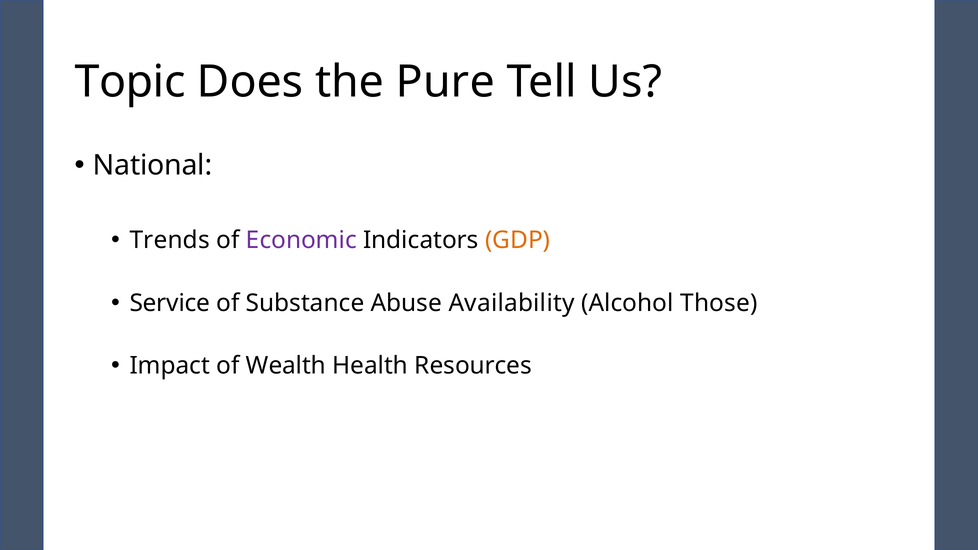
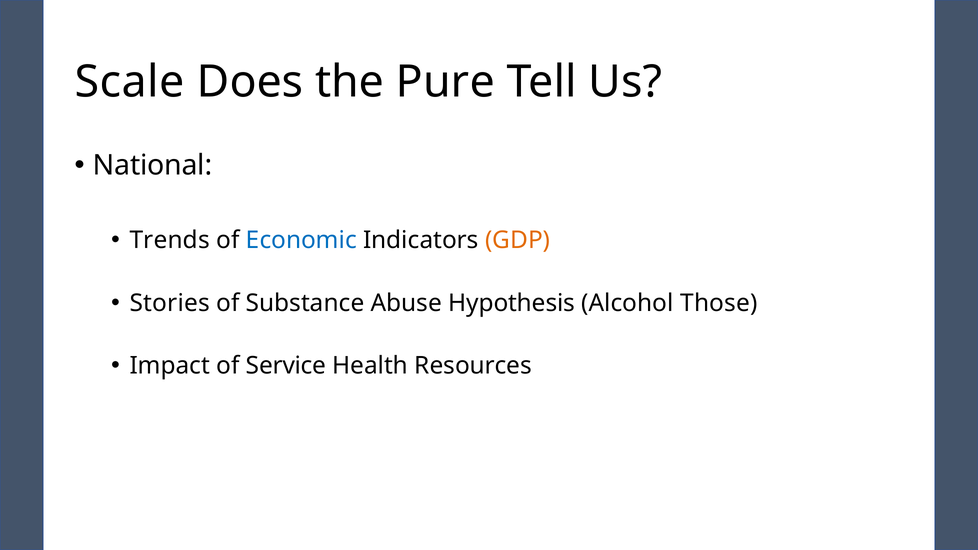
Topic: Topic -> Scale
Economic colour: purple -> blue
Service: Service -> Stories
Availability: Availability -> Hypothesis
Wealth: Wealth -> Service
